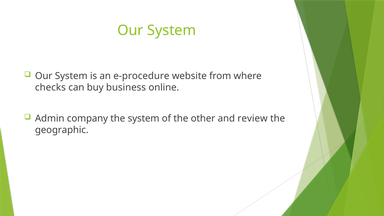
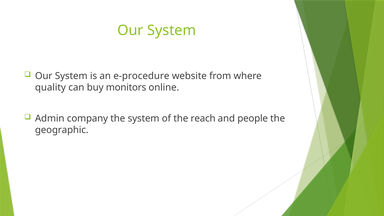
checks: checks -> quality
business: business -> monitors
other: other -> reach
review: review -> people
